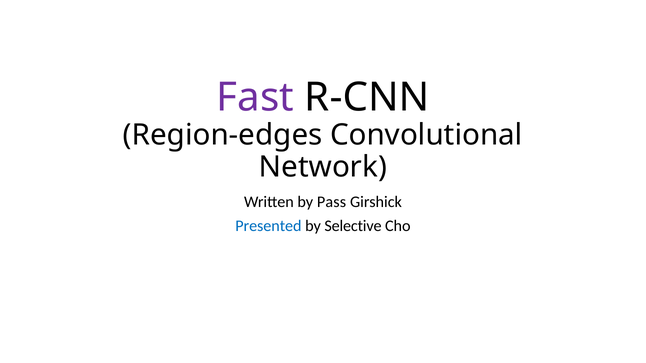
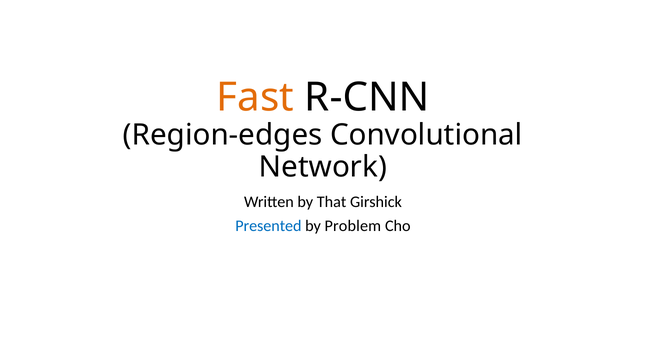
Fast colour: purple -> orange
Pass: Pass -> That
Selective: Selective -> Problem
